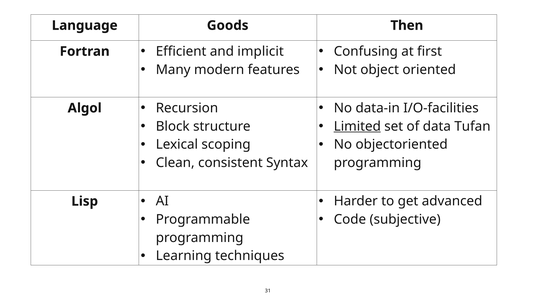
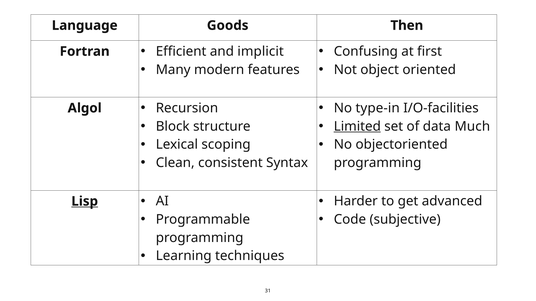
data-in: data-in -> type-in
Tufan: Tufan -> Much
Lisp underline: none -> present
